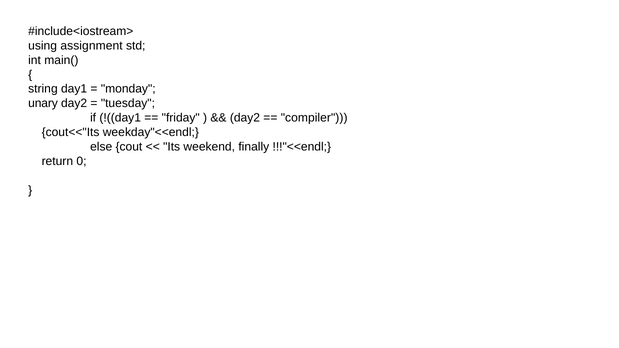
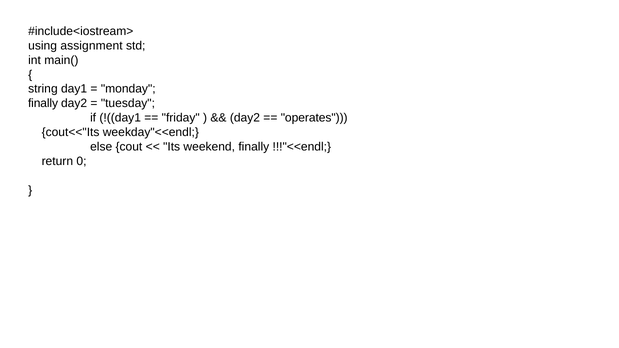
unary at (43, 103): unary -> finally
compiler: compiler -> operates
